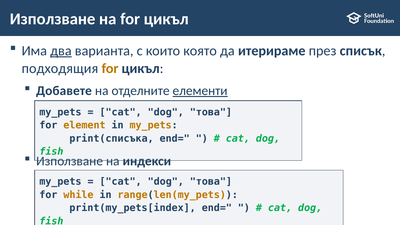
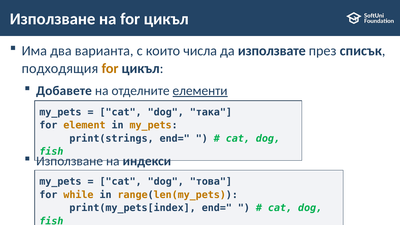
два underline: present -> none
която: която -> числа
итерираме: итерираме -> използвате
това at (211, 112): това -> така
print(списъка: print(списъка -> print(strings
